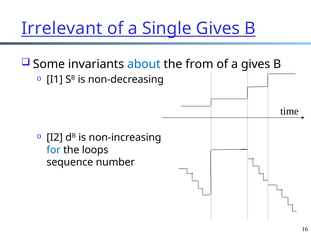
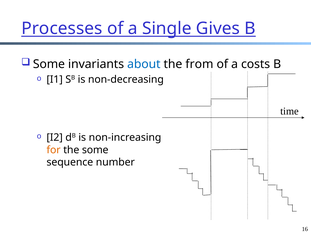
Irrelevant: Irrelevant -> Processes
a gives: gives -> costs
for colour: blue -> orange
the loops: loops -> some
